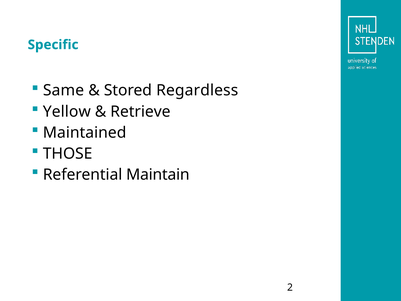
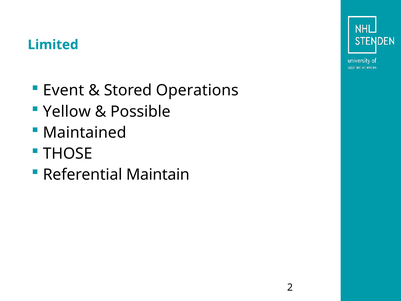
Specific: Specific -> Limited
Same: Same -> Event
Regardless: Regardless -> Operations
Retrieve: Retrieve -> Possible
